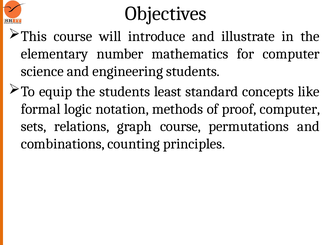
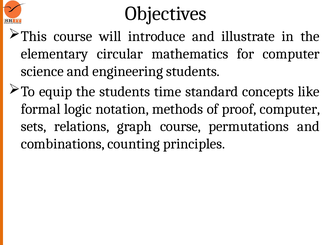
number: number -> circular
least: least -> time
